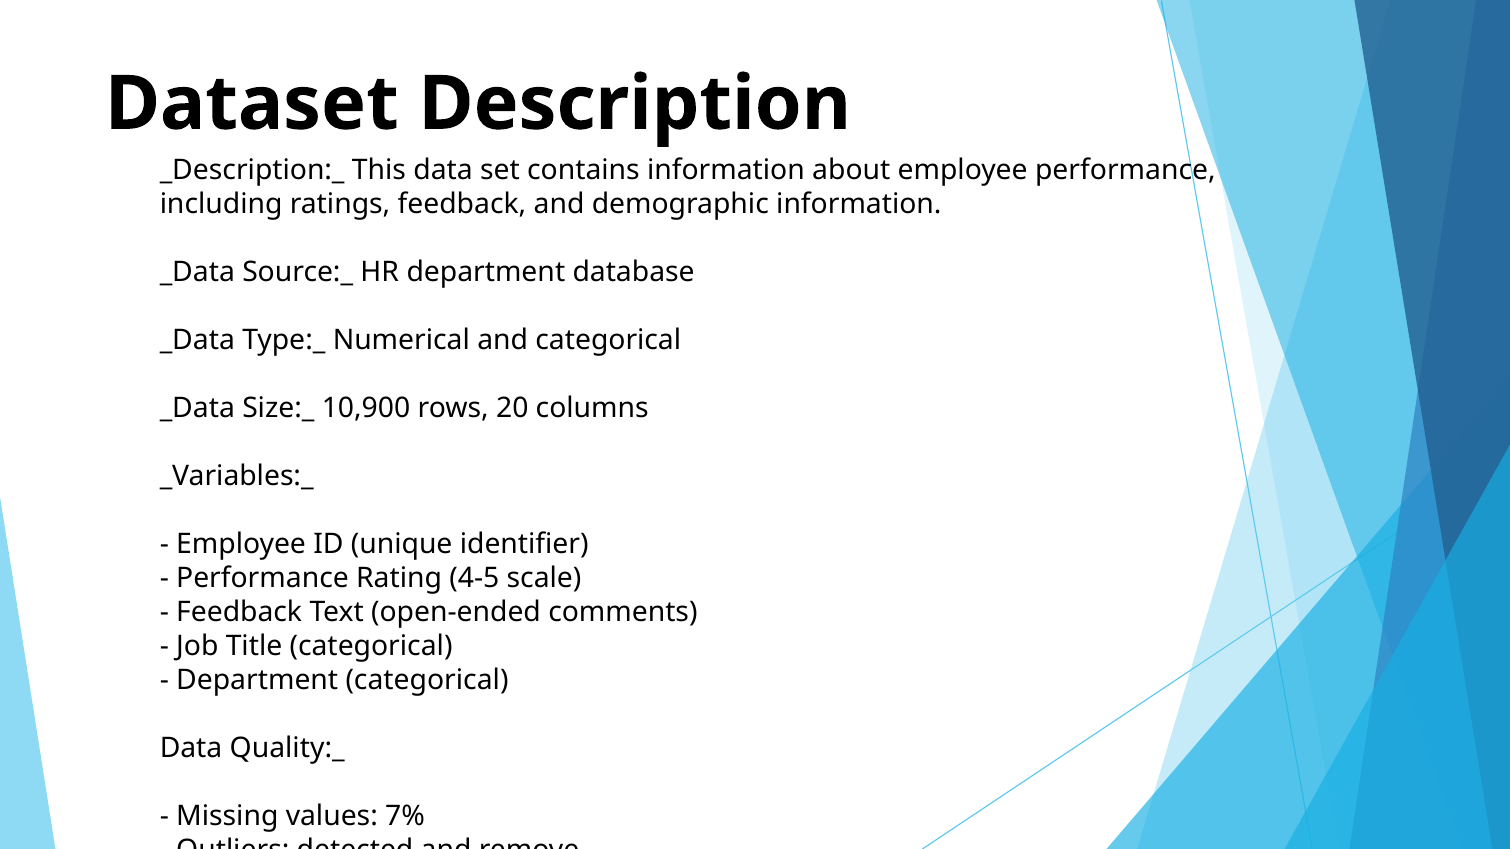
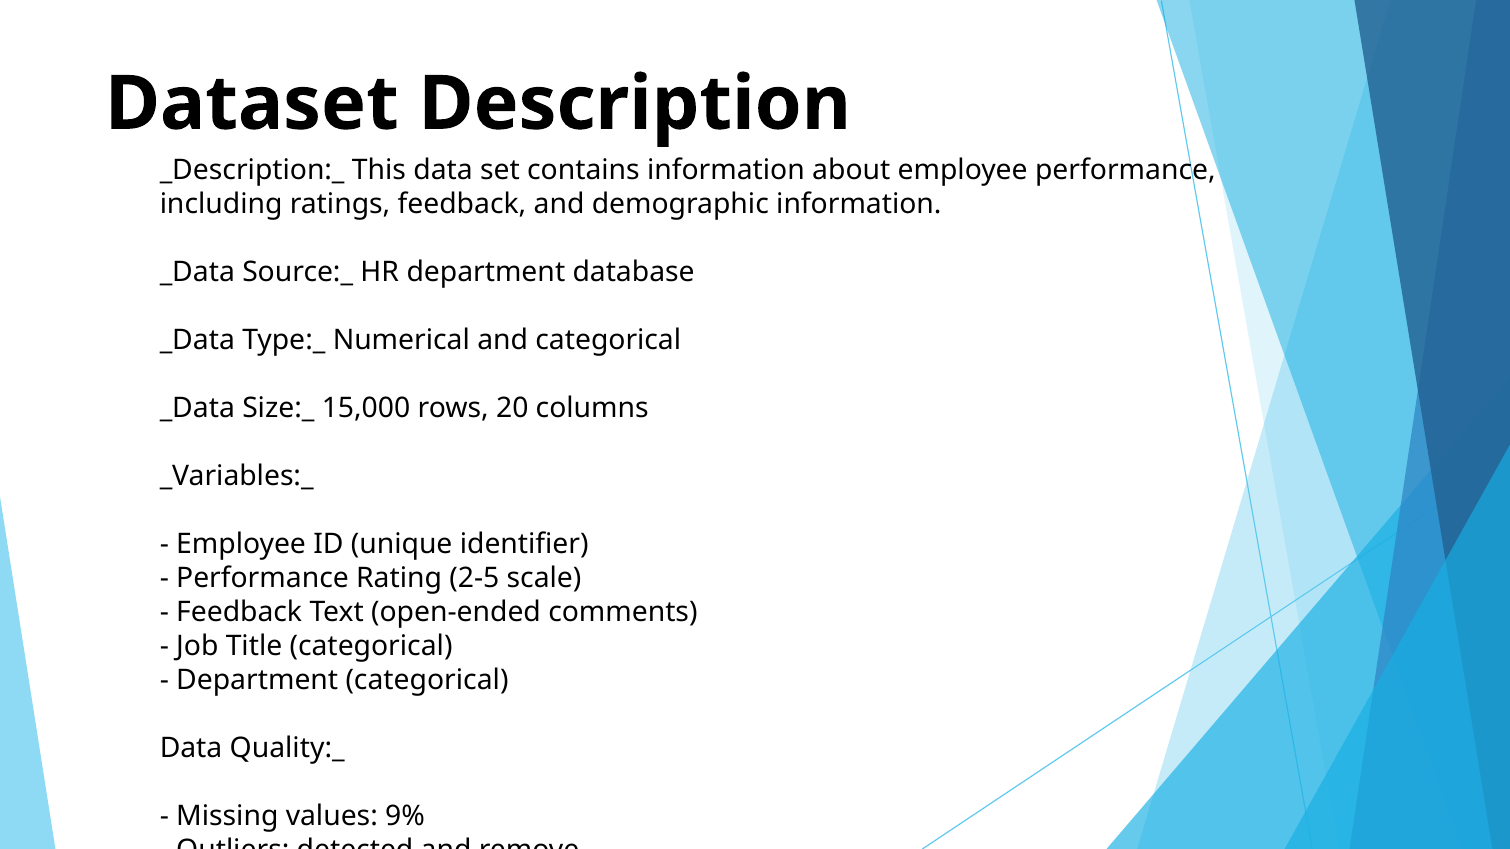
10,900: 10,900 -> 15,000
4-5: 4-5 -> 2-5
7%: 7% -> 9%
